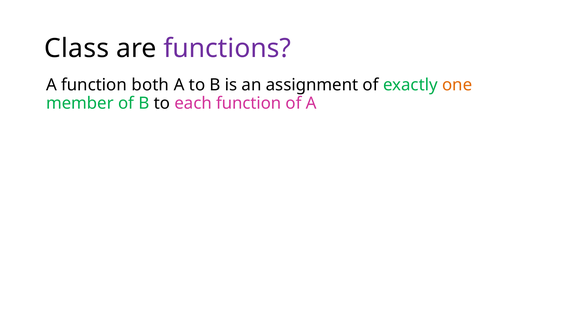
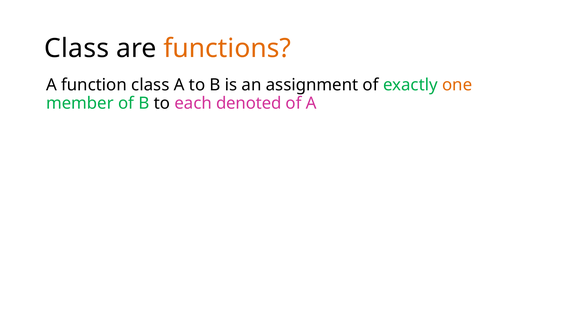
functions colour: purple -> orange
function both: both -> class
each function: function -> denoted
